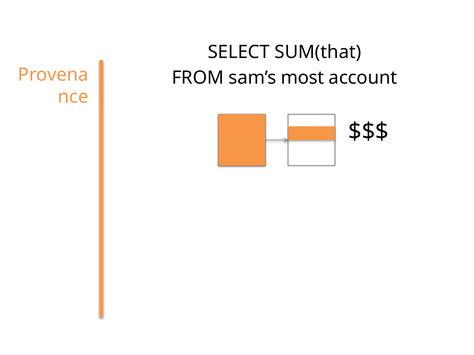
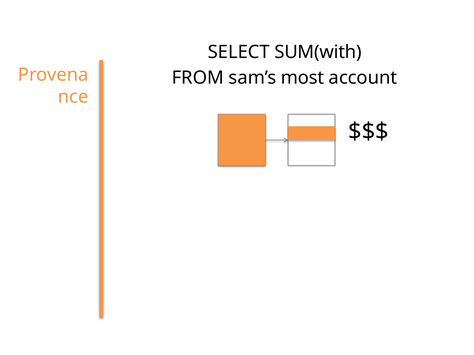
SUM(that: SUM(that -> SUM(with
